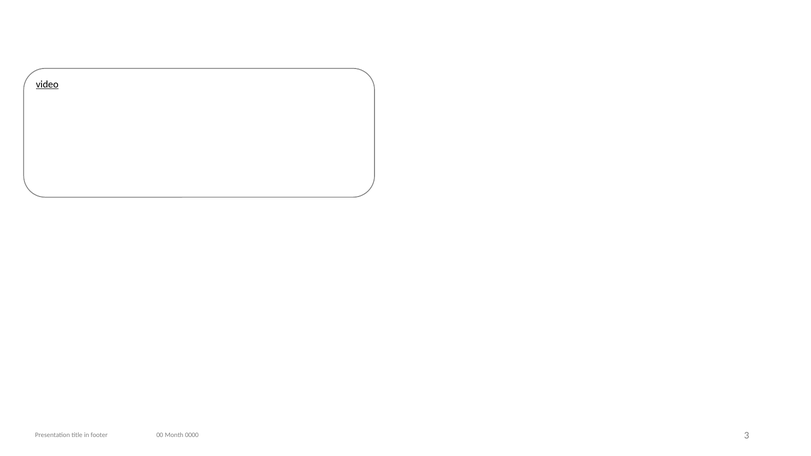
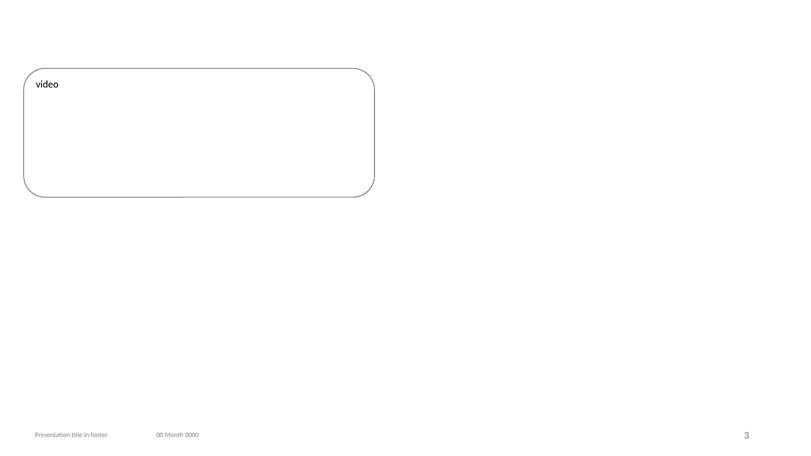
video underline: present -> none
